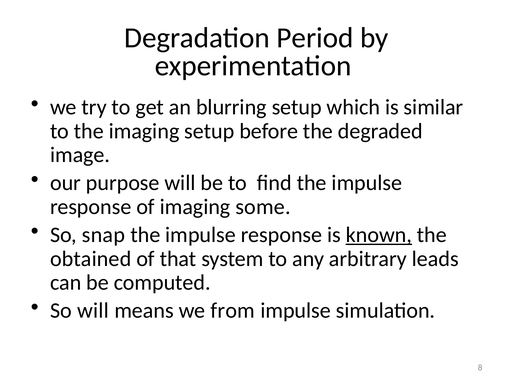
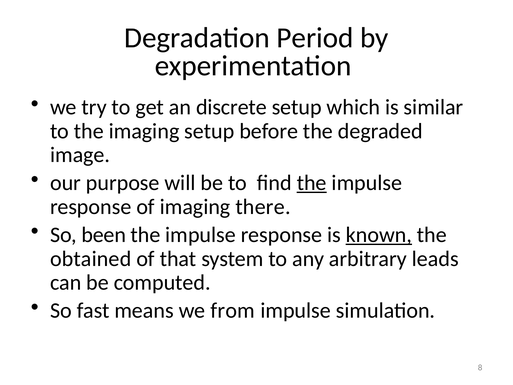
blurring: blurring -> discrete
the at (312, 183) underline: none -> present
some: some -> there
snap: snap -> been
So will: will -> fast
